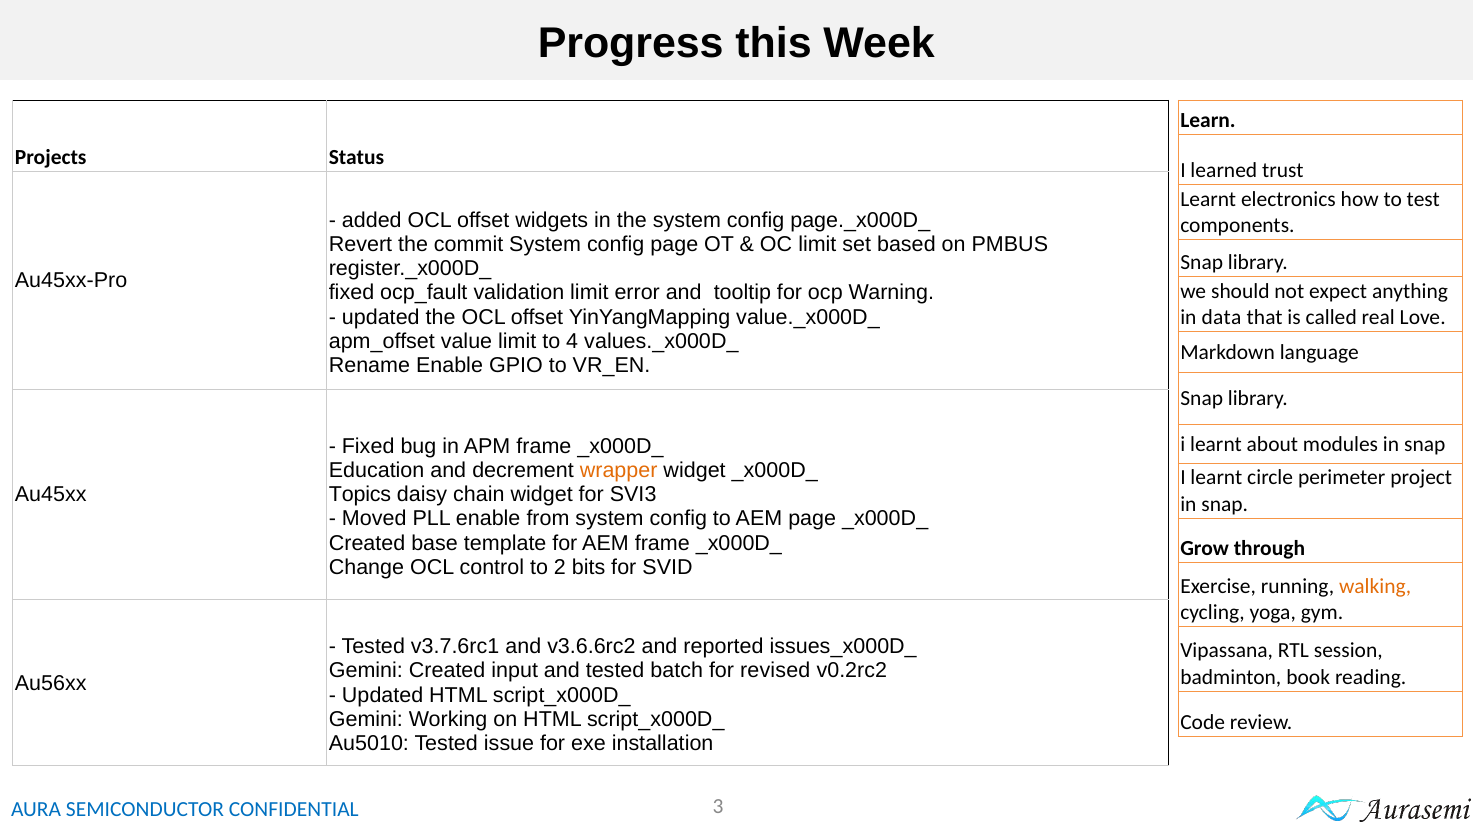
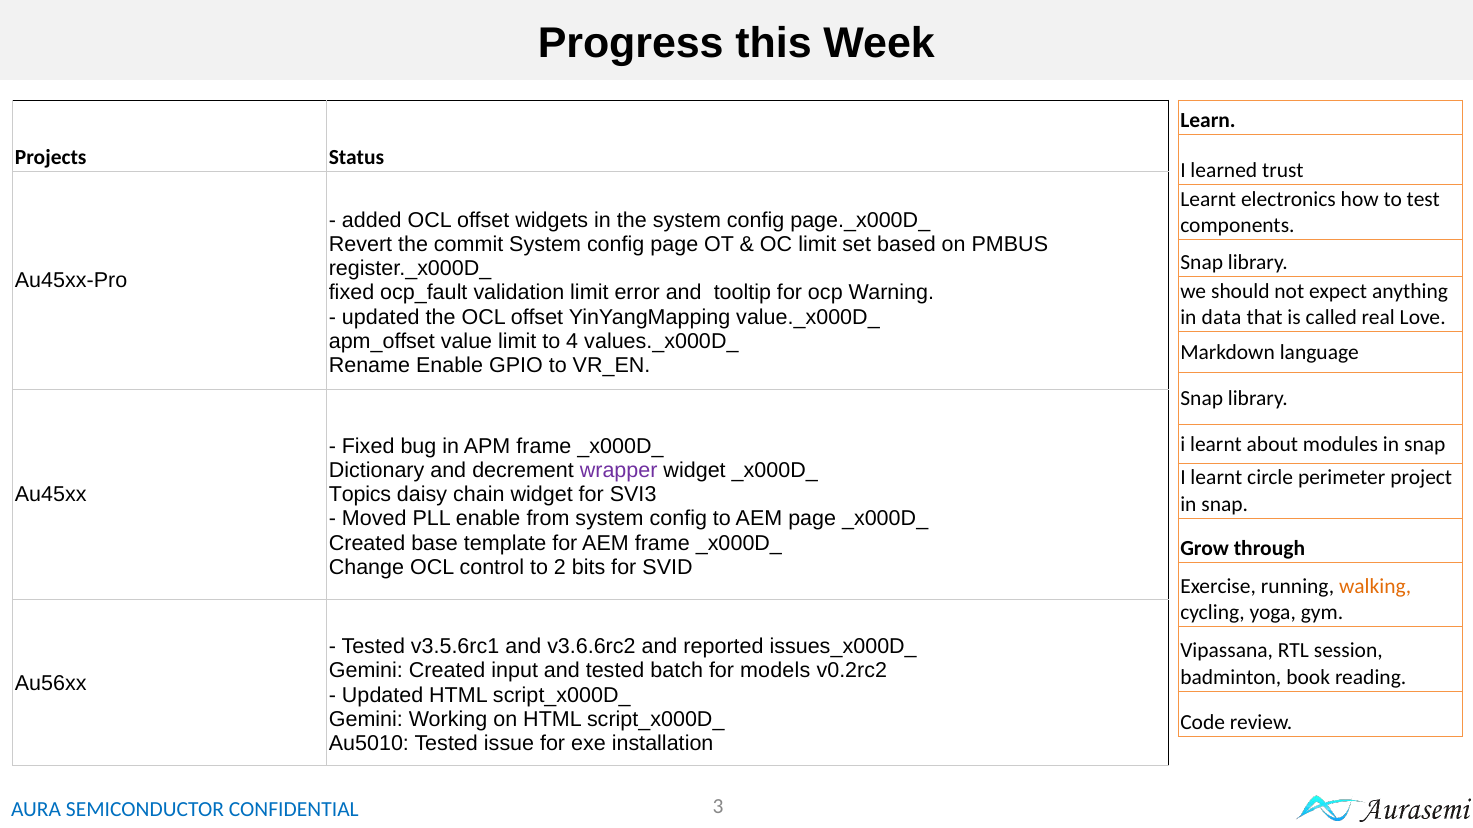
Education: Education -> Dictionary
wrapper colour: orange -> purple
v3.7.6rc1: v3.7.6rc1 -> v3.5.6rc1
revised: revised -> models
